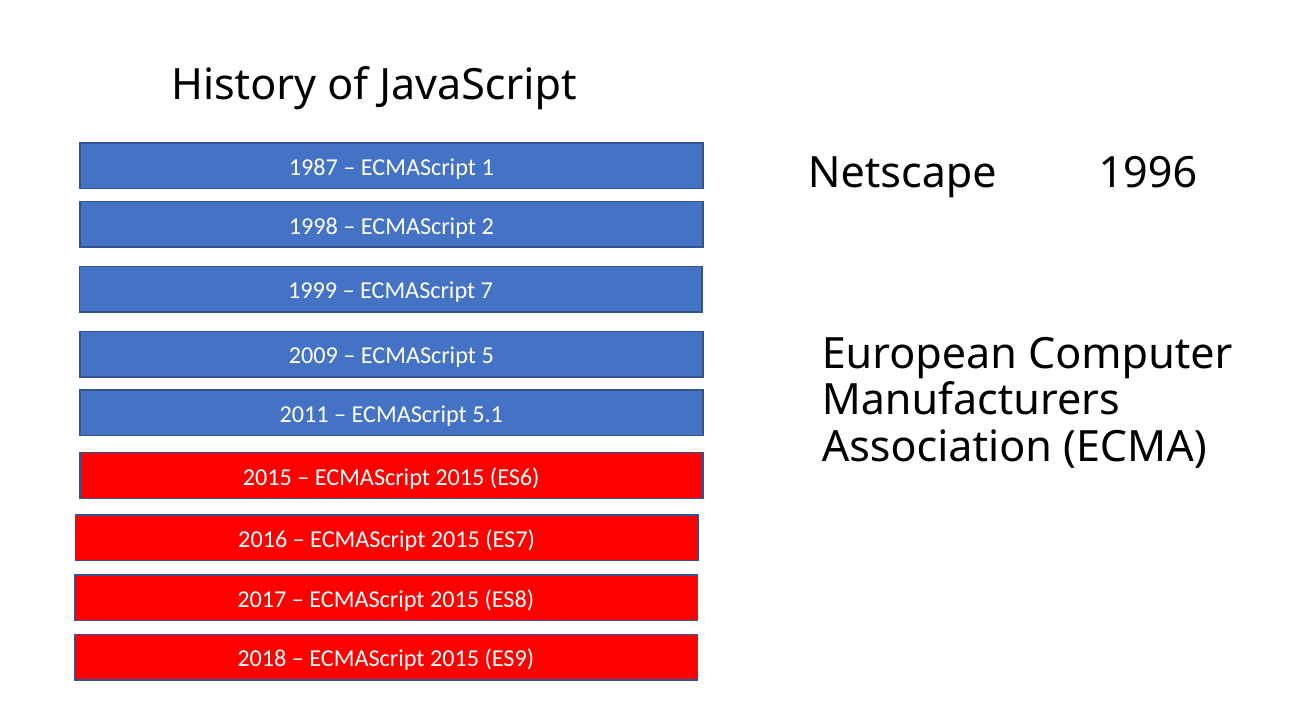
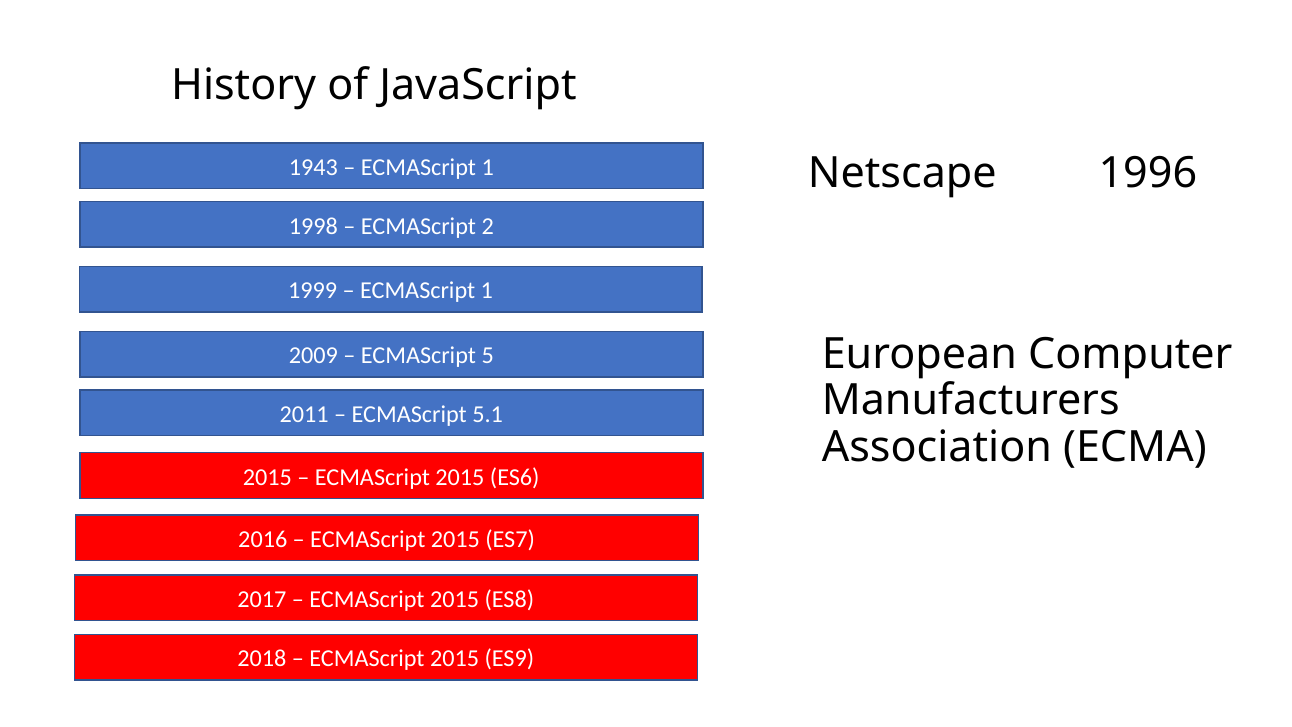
1987: 1987 -> 1943
7 at (487, 291): 7 -> 1
